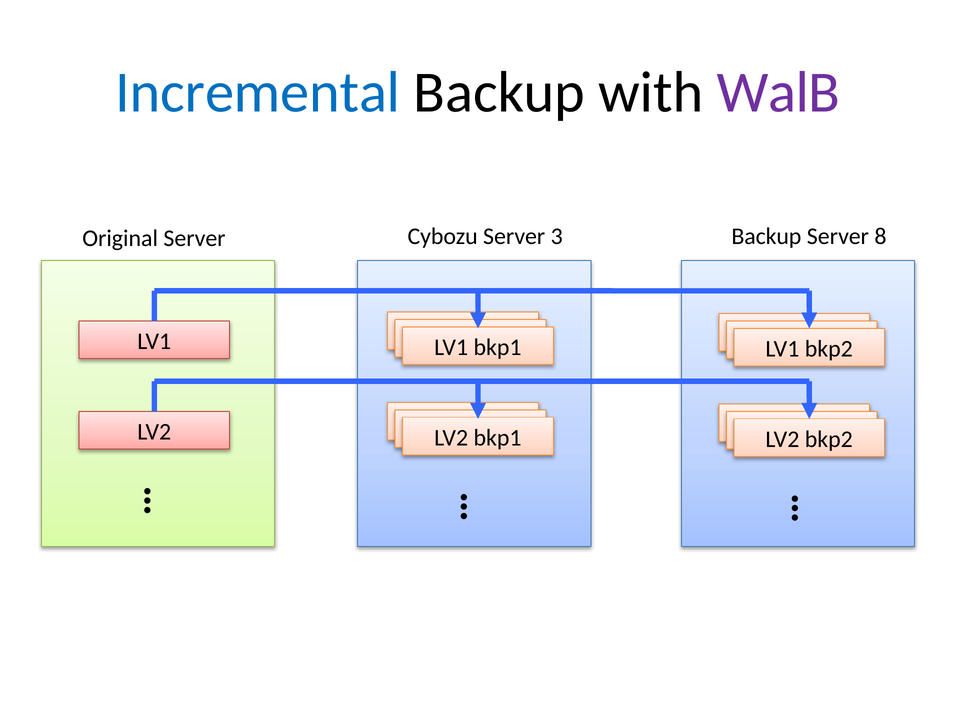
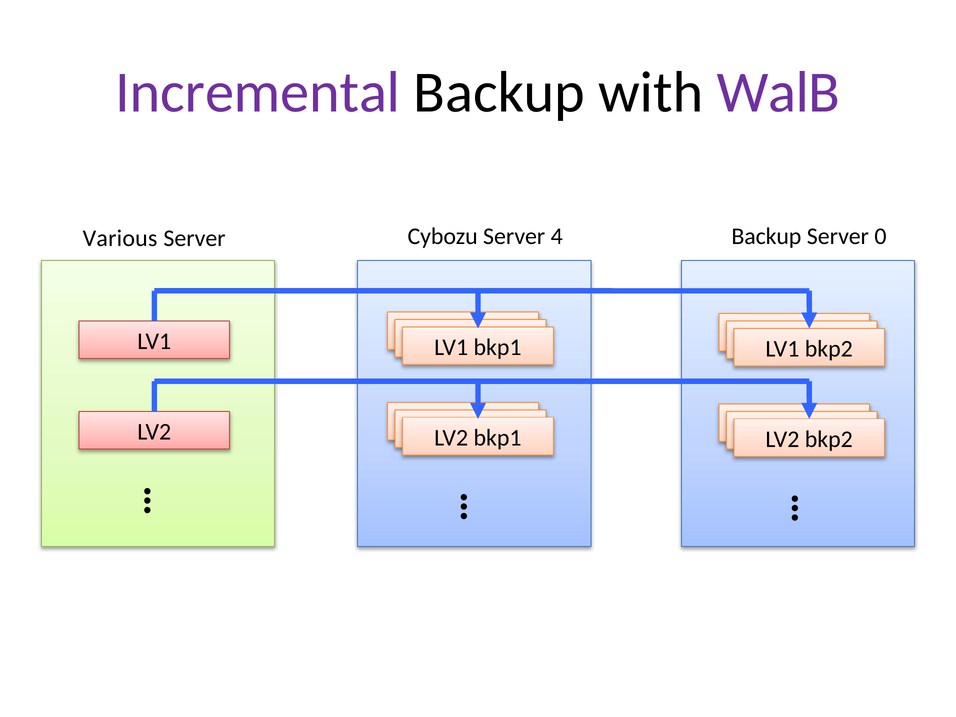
Incremental colour: blue -> purple
Original: Original -> Various
3: 3 -> 4
8: 8 -> 0
